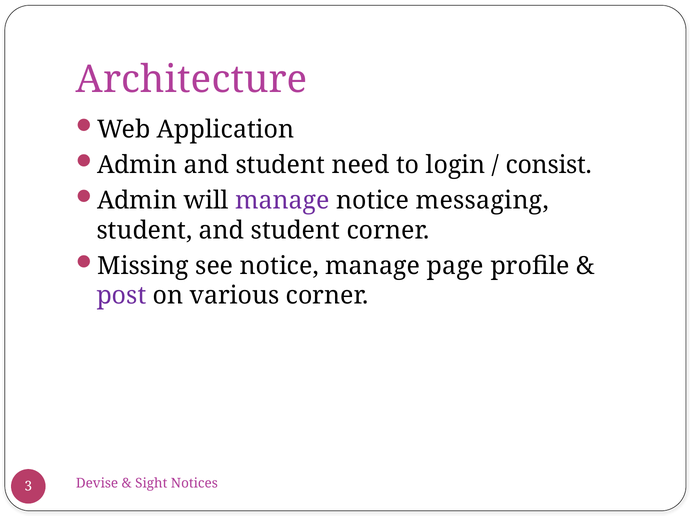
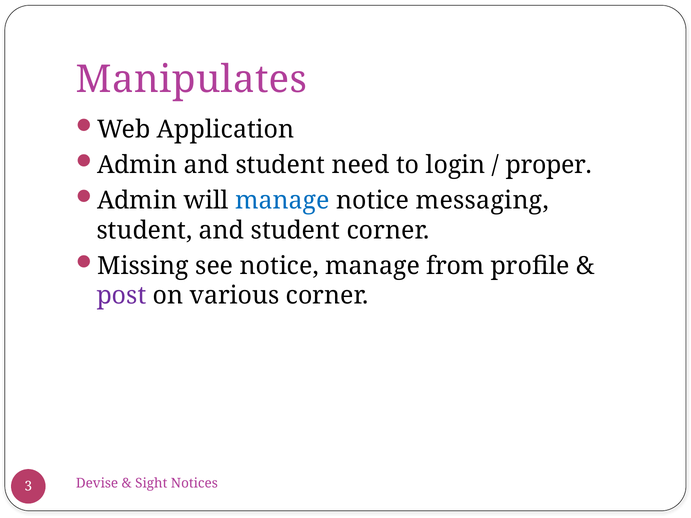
Architecture: Architecture -> Manipulates
consist: consist -> proper
manage at (282, 201) colour: purple -> blue
page: page -> from
